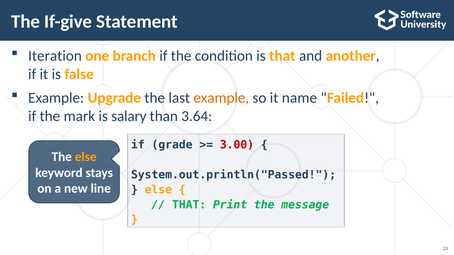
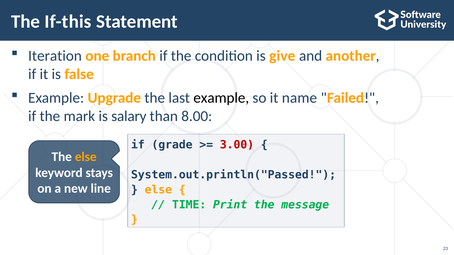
If-give: If-give -> If-this
is that: that -> give
example at (221, 98) colour: orange -> black
3.64: 3.64 -> 8.00
THAT at (189, 205): THAT -> TIME
